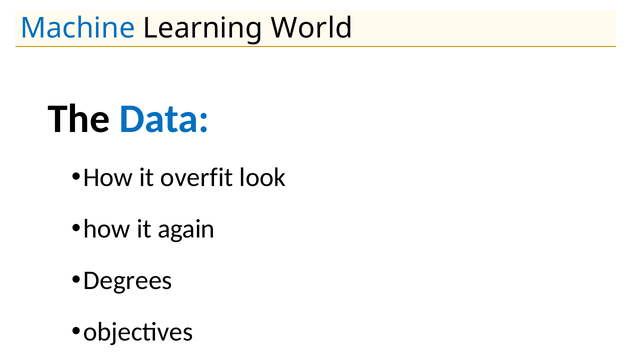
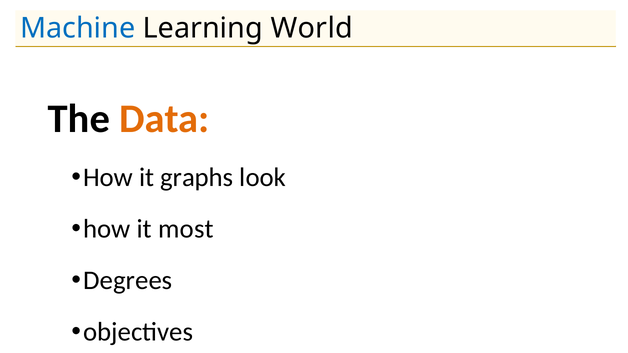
Data colour: blue -> orange
overfit: overfit -> graphs
again: again -> most
